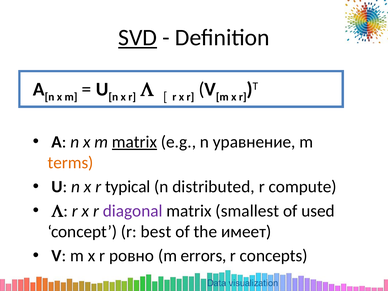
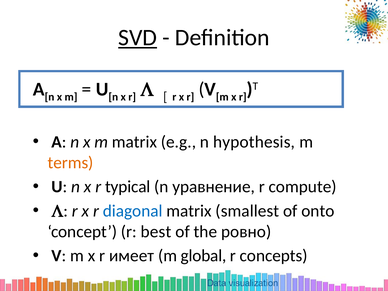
matrix at (135, 142) underline: present -> none
уравнение: уравнение -> hypothesis
distributed: distributed -> уравнение
diagonal colour: purple -> blue
used: used -> onto
имеет: имеет -> ровно
ровно: ровно -> имеет
errors: errors -> global
